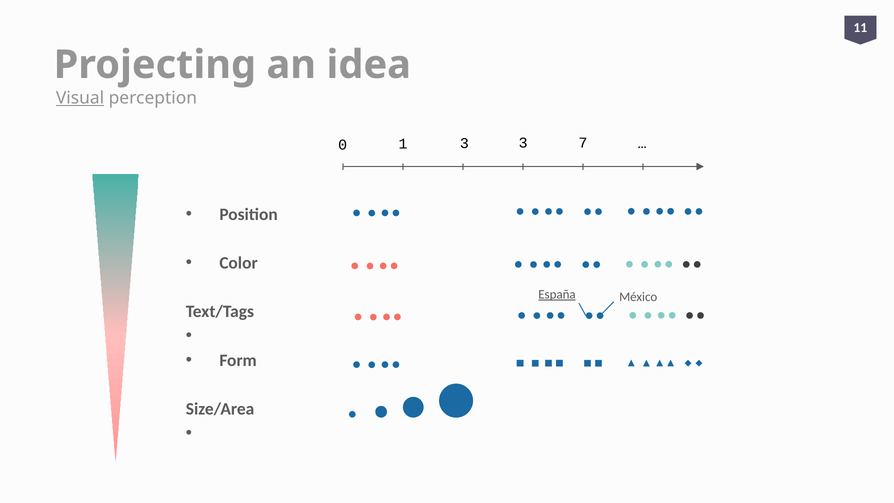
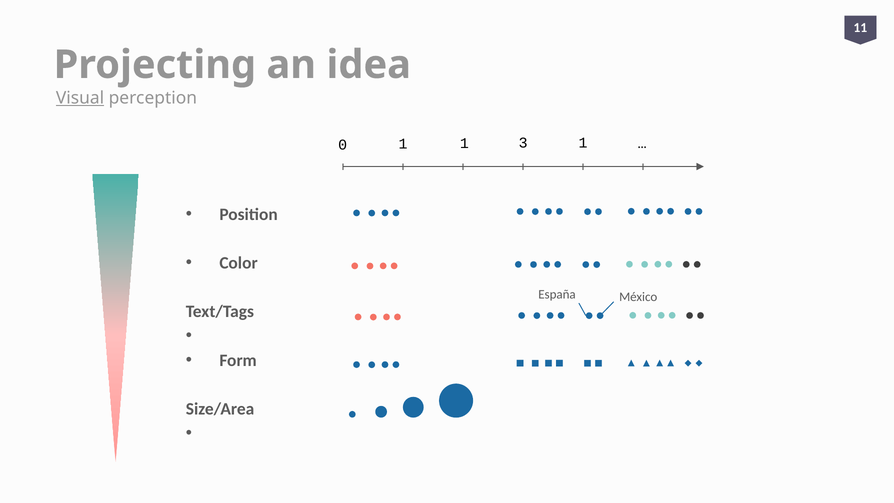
1 3: 3 -> 1
3 7: 7 -> 1
España underline: present -> none
